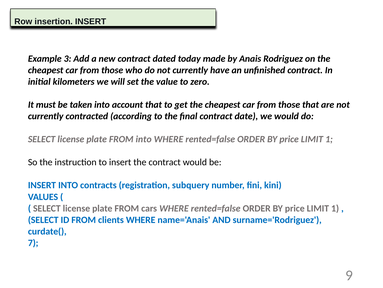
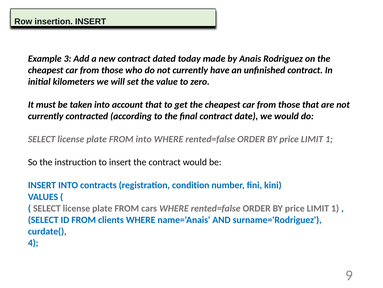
subquery: subquery -> condition
7: 7 -> 4
